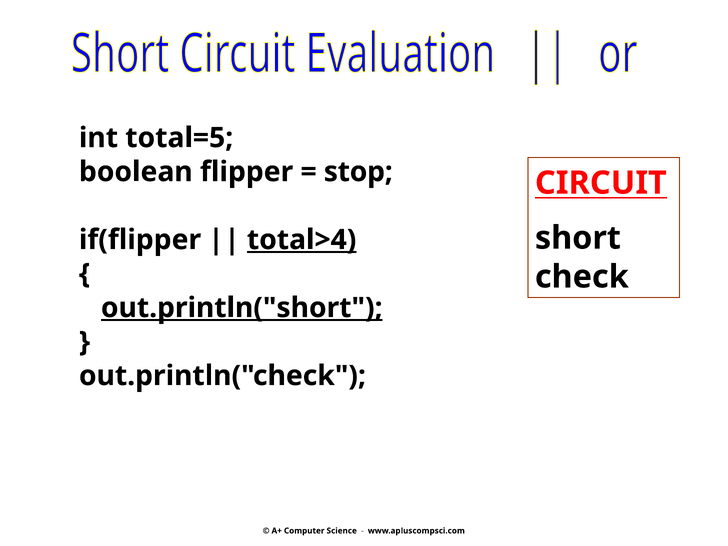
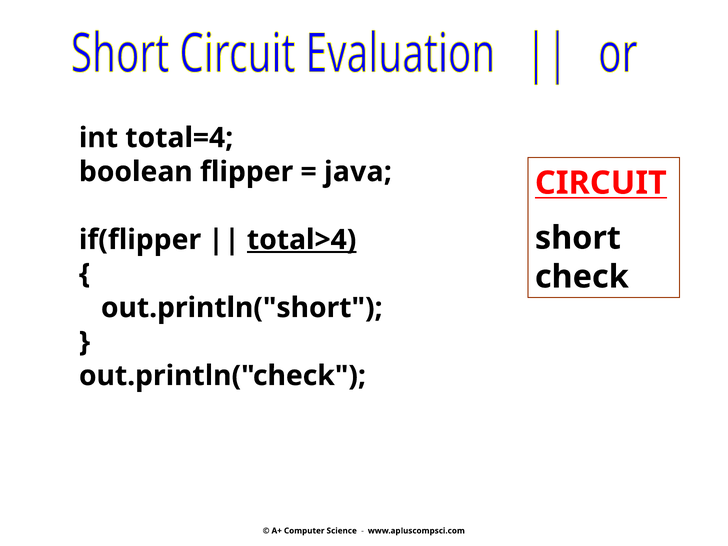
total=5: total=5 -> total=4
stop: stop -> java
out.println("short underline: present -> none
